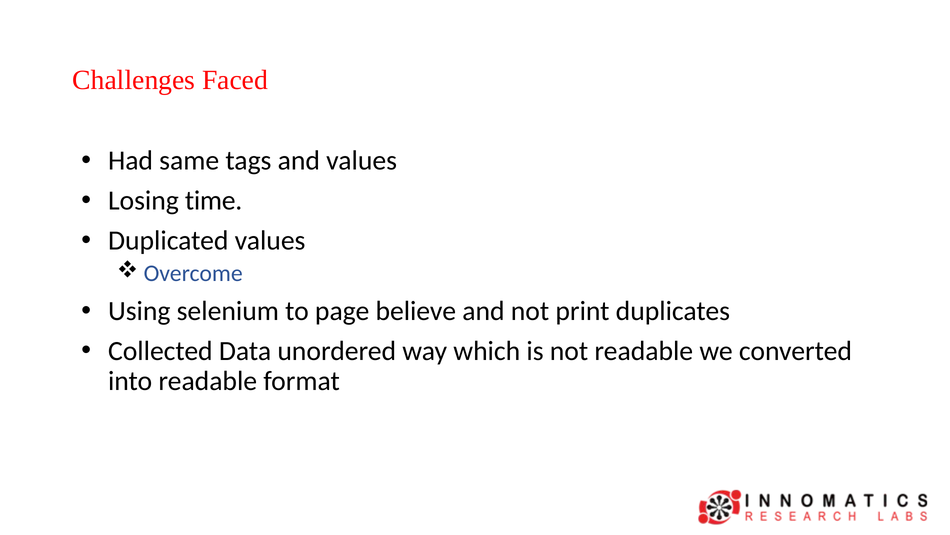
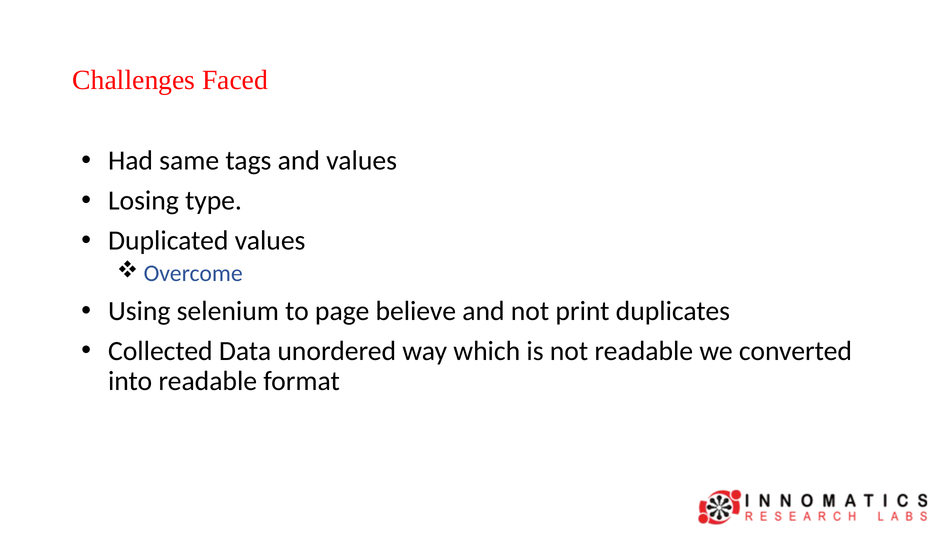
time: time -> type
